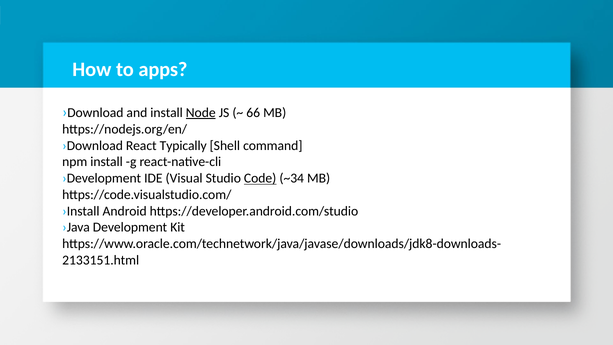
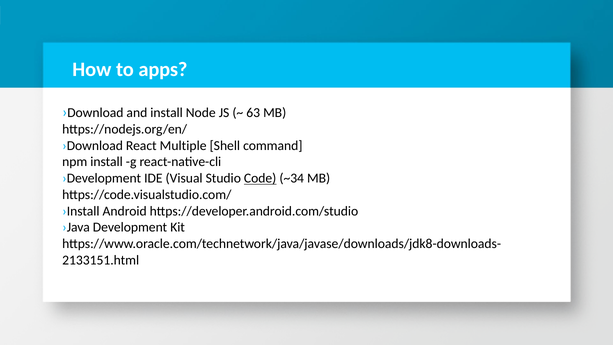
Node underline: present -> none
66: 66 -> 63
Typically: Typically -> Multiple
